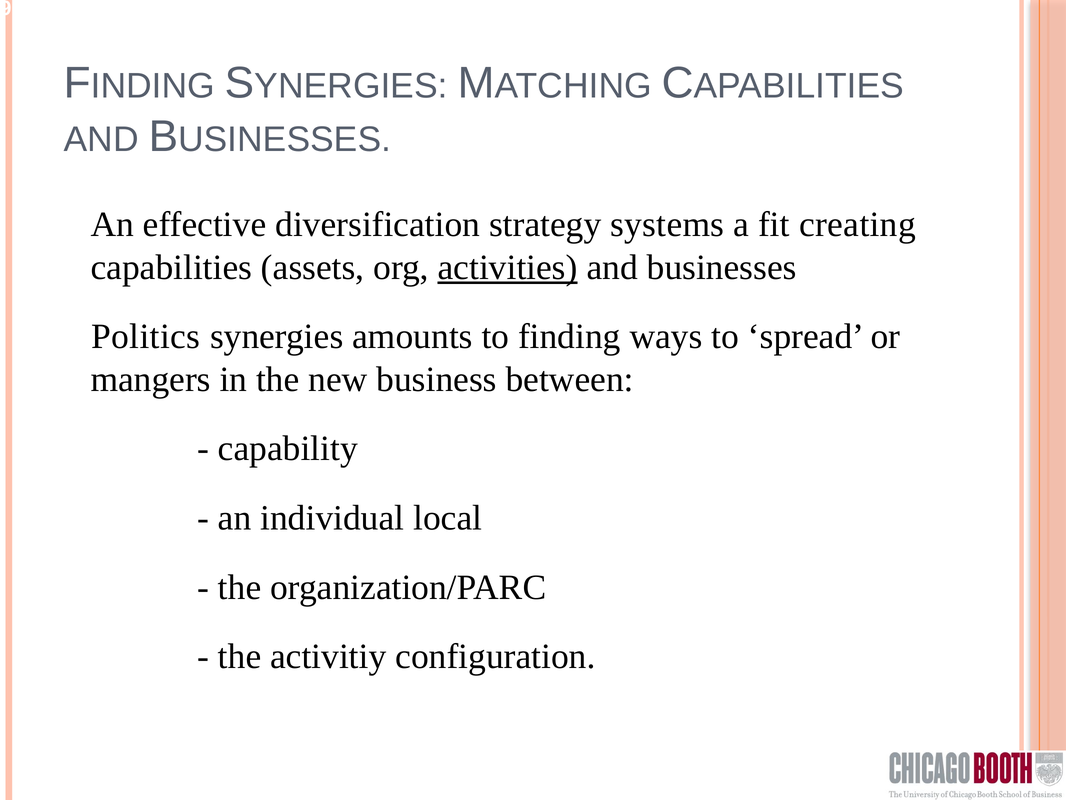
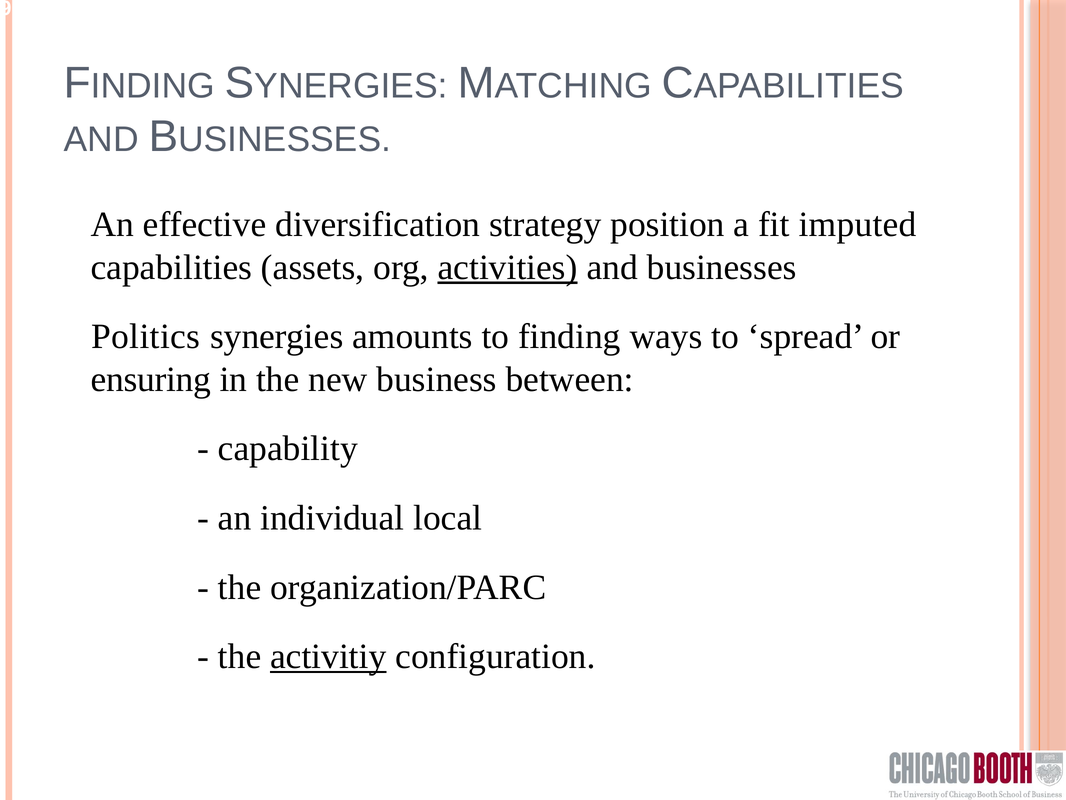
systems: systems -> position
creating: creating -> imputed
mangers: mangers -> ensuring
activitiy underline: none -> present
